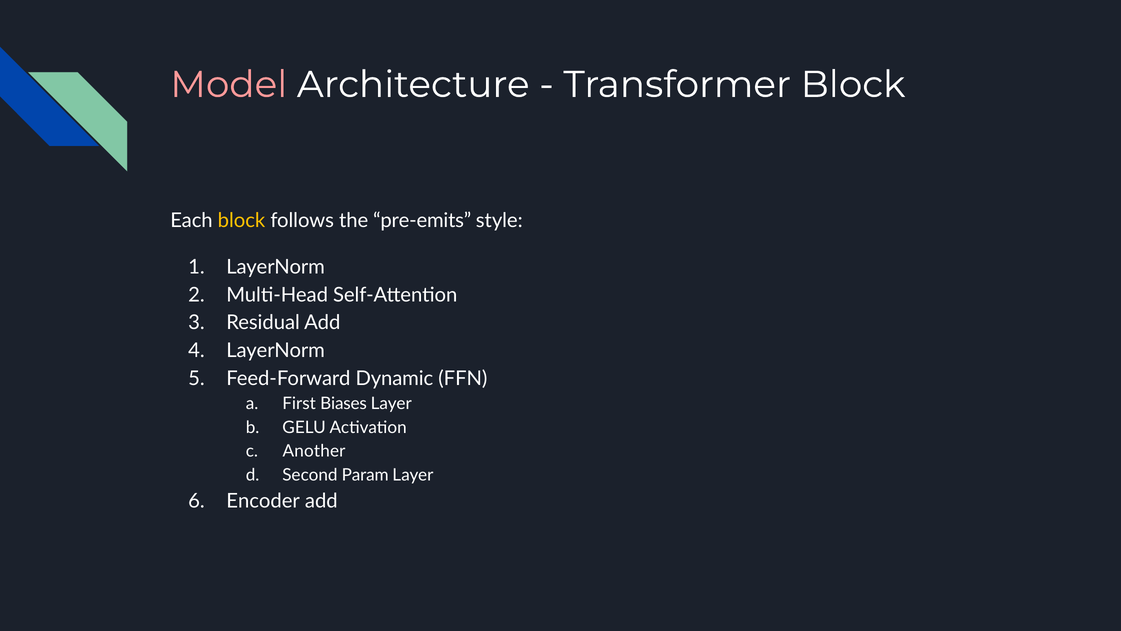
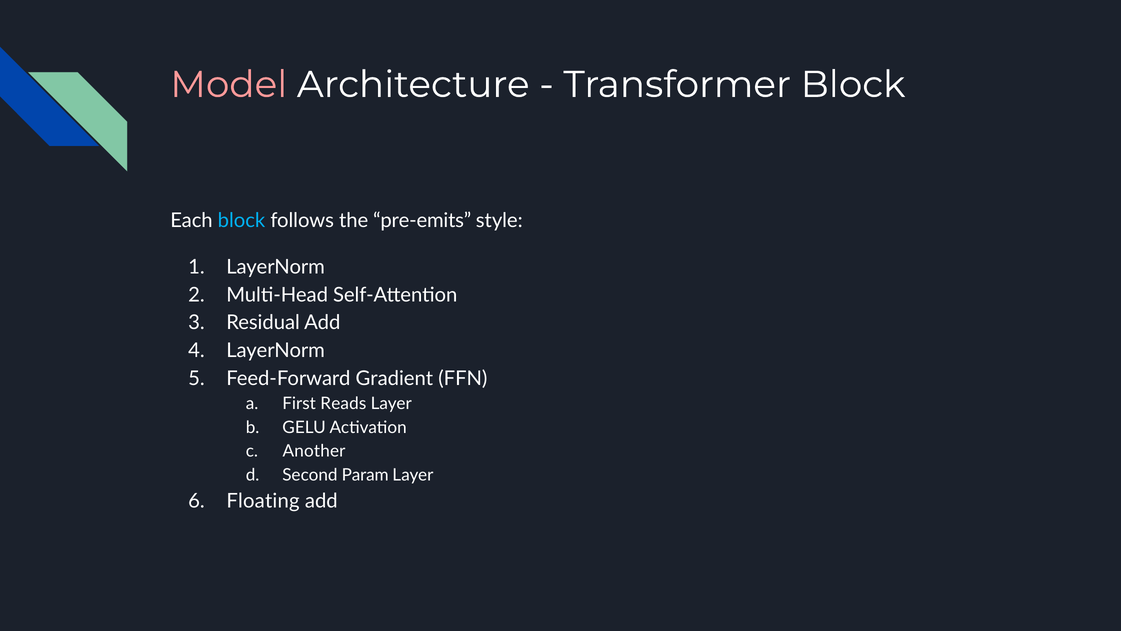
block at (241, 220) colour: yellow -> light blue
Dynamic: Dynamic -> Gradient
Biases: Biases -> Reads
Encoder: Encoder -> Floating
